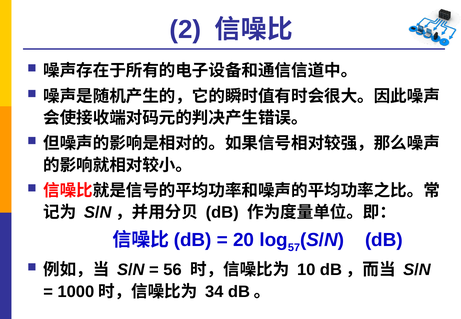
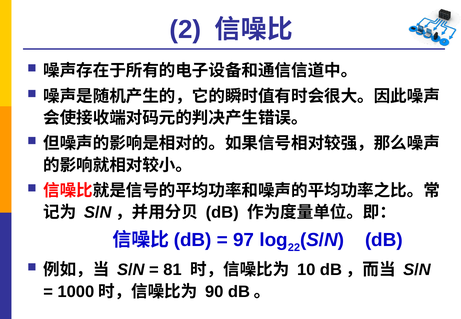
20: 20 -> 97
57: 57 -> 22
56: 56 -> 81
34: 34 -> 90
